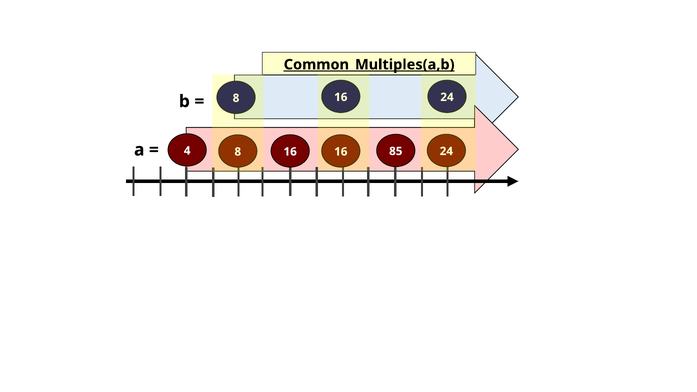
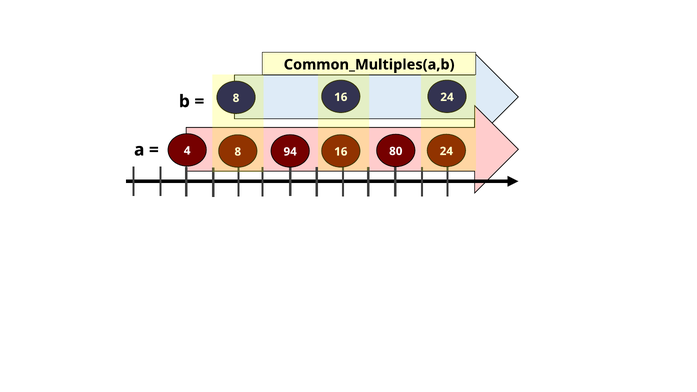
Common_Multiples(a,b underline: present -> none
16 at (290, 152): 16 -> 94
85: 85 -> 80
